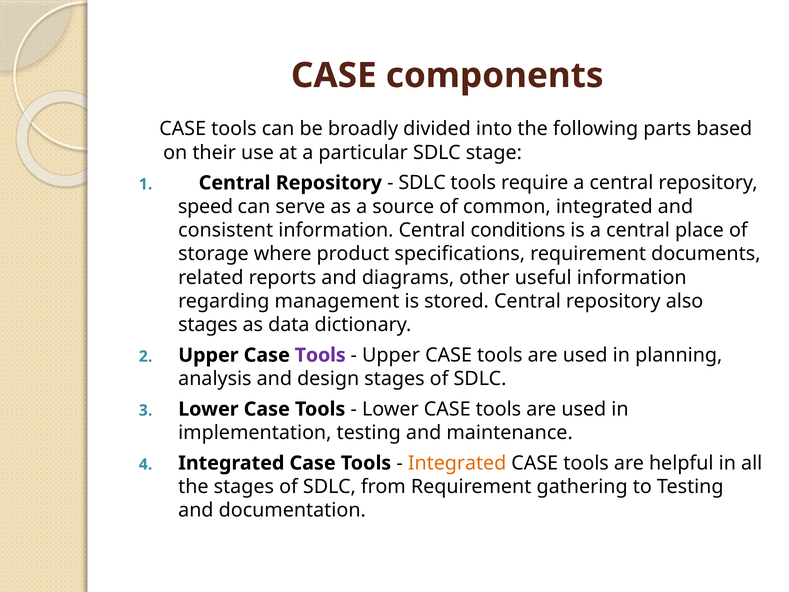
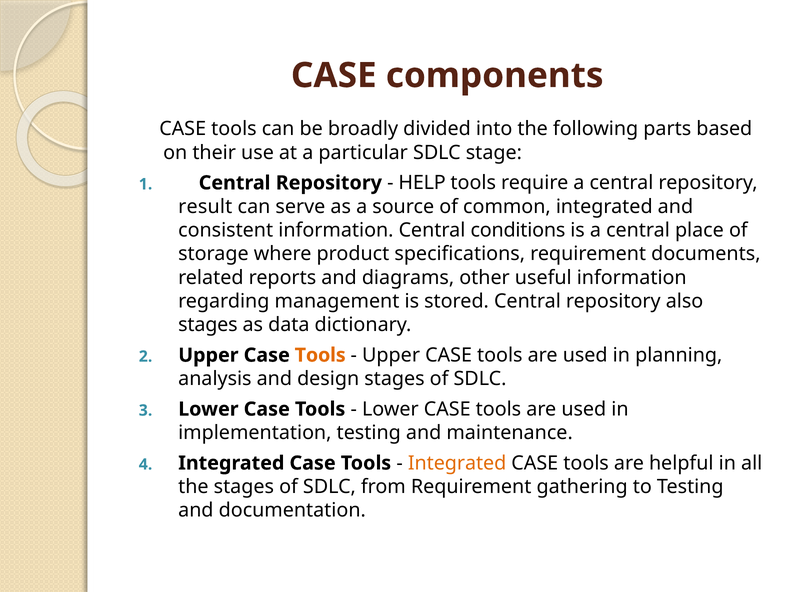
SDLC at (422, 183): SDLC -> HELP
speed: speed -> result
Tools at (320, 355) colour: purple -> orange
